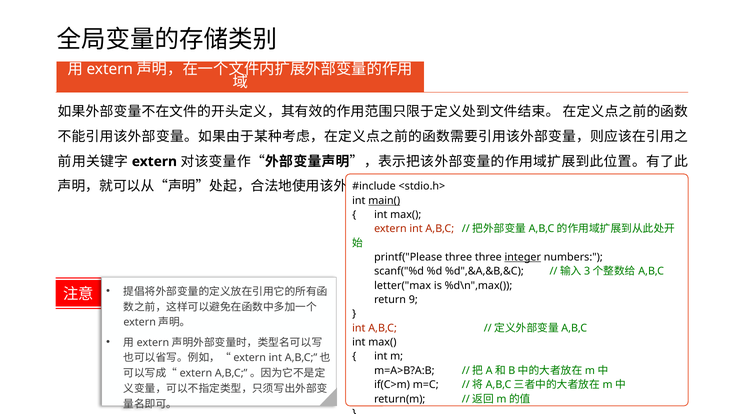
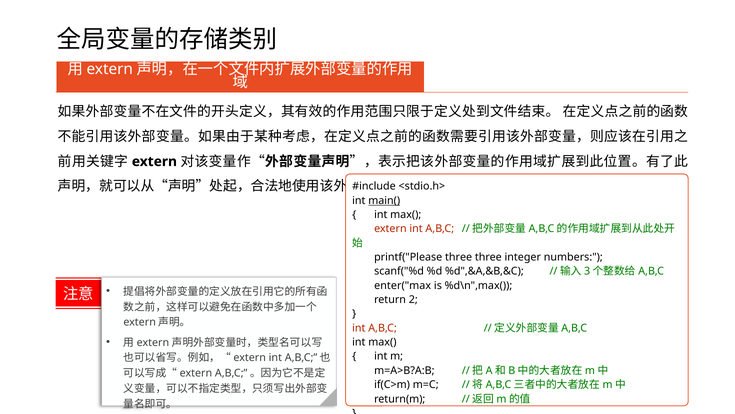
integer underline: present -> none
letter("max: letter("max -> enter("max
9: 9 -> 2
